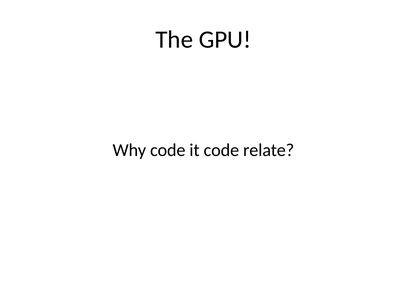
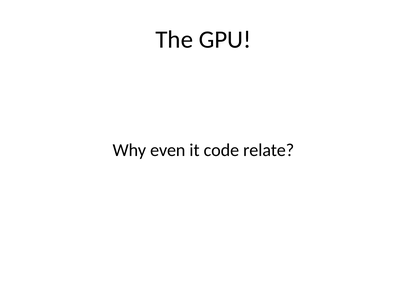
Why code: code -> even
